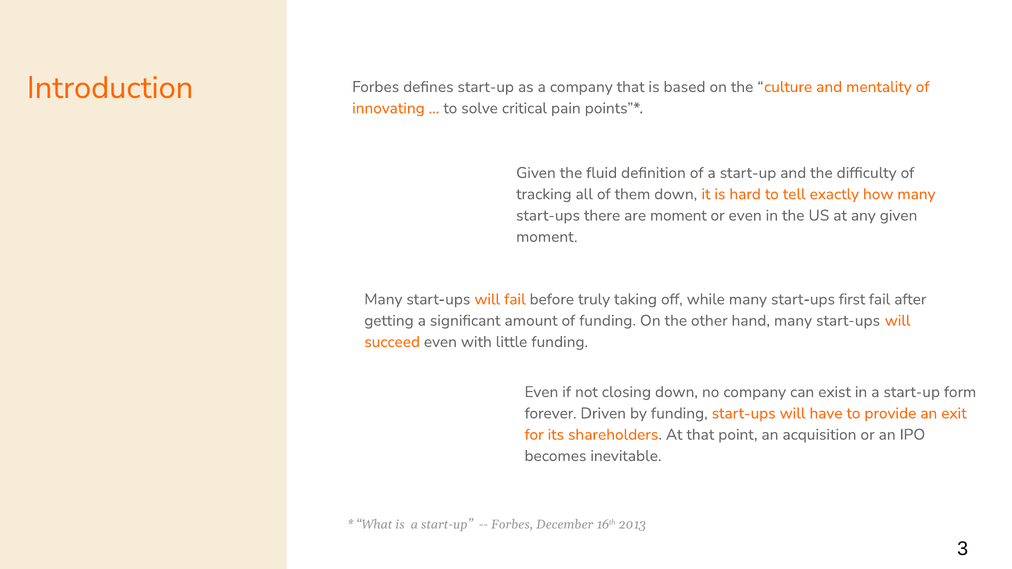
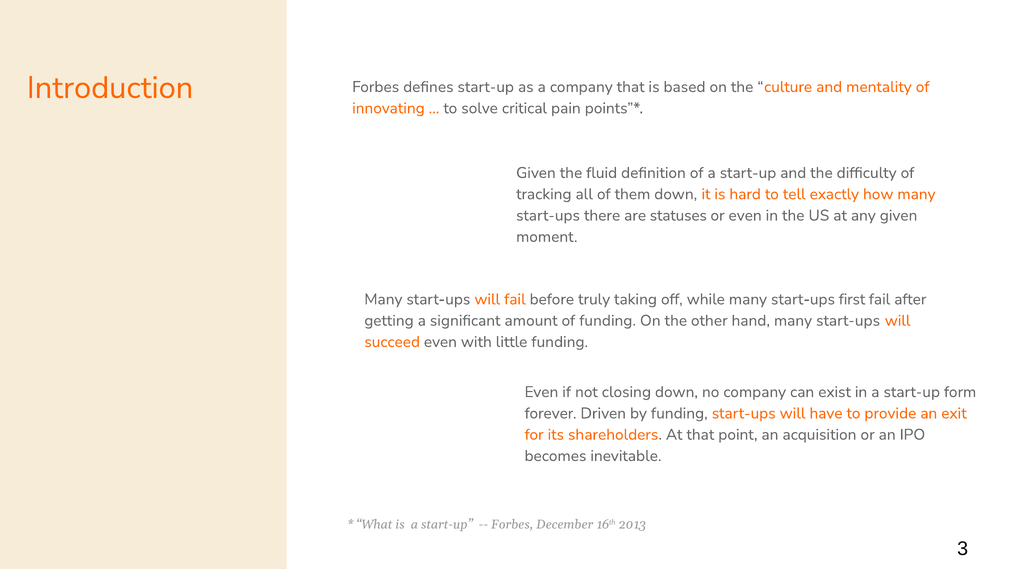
are moment: moment -> statuses
